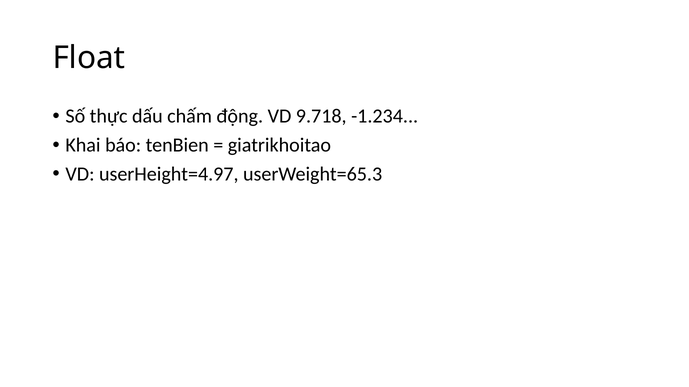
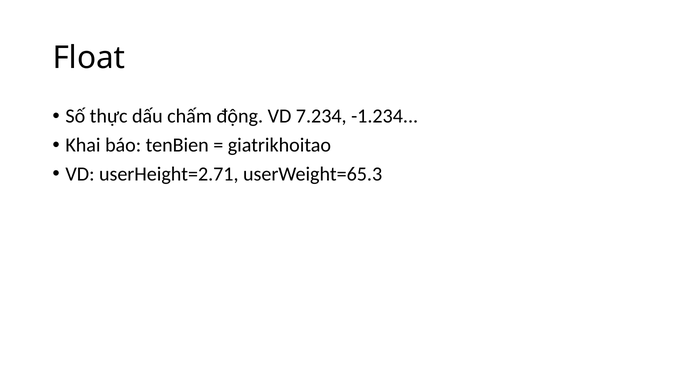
9.718: 9.718 -> 7.234
userHeight=4.97: userHeight=4.97 -> userHeight=2.71
